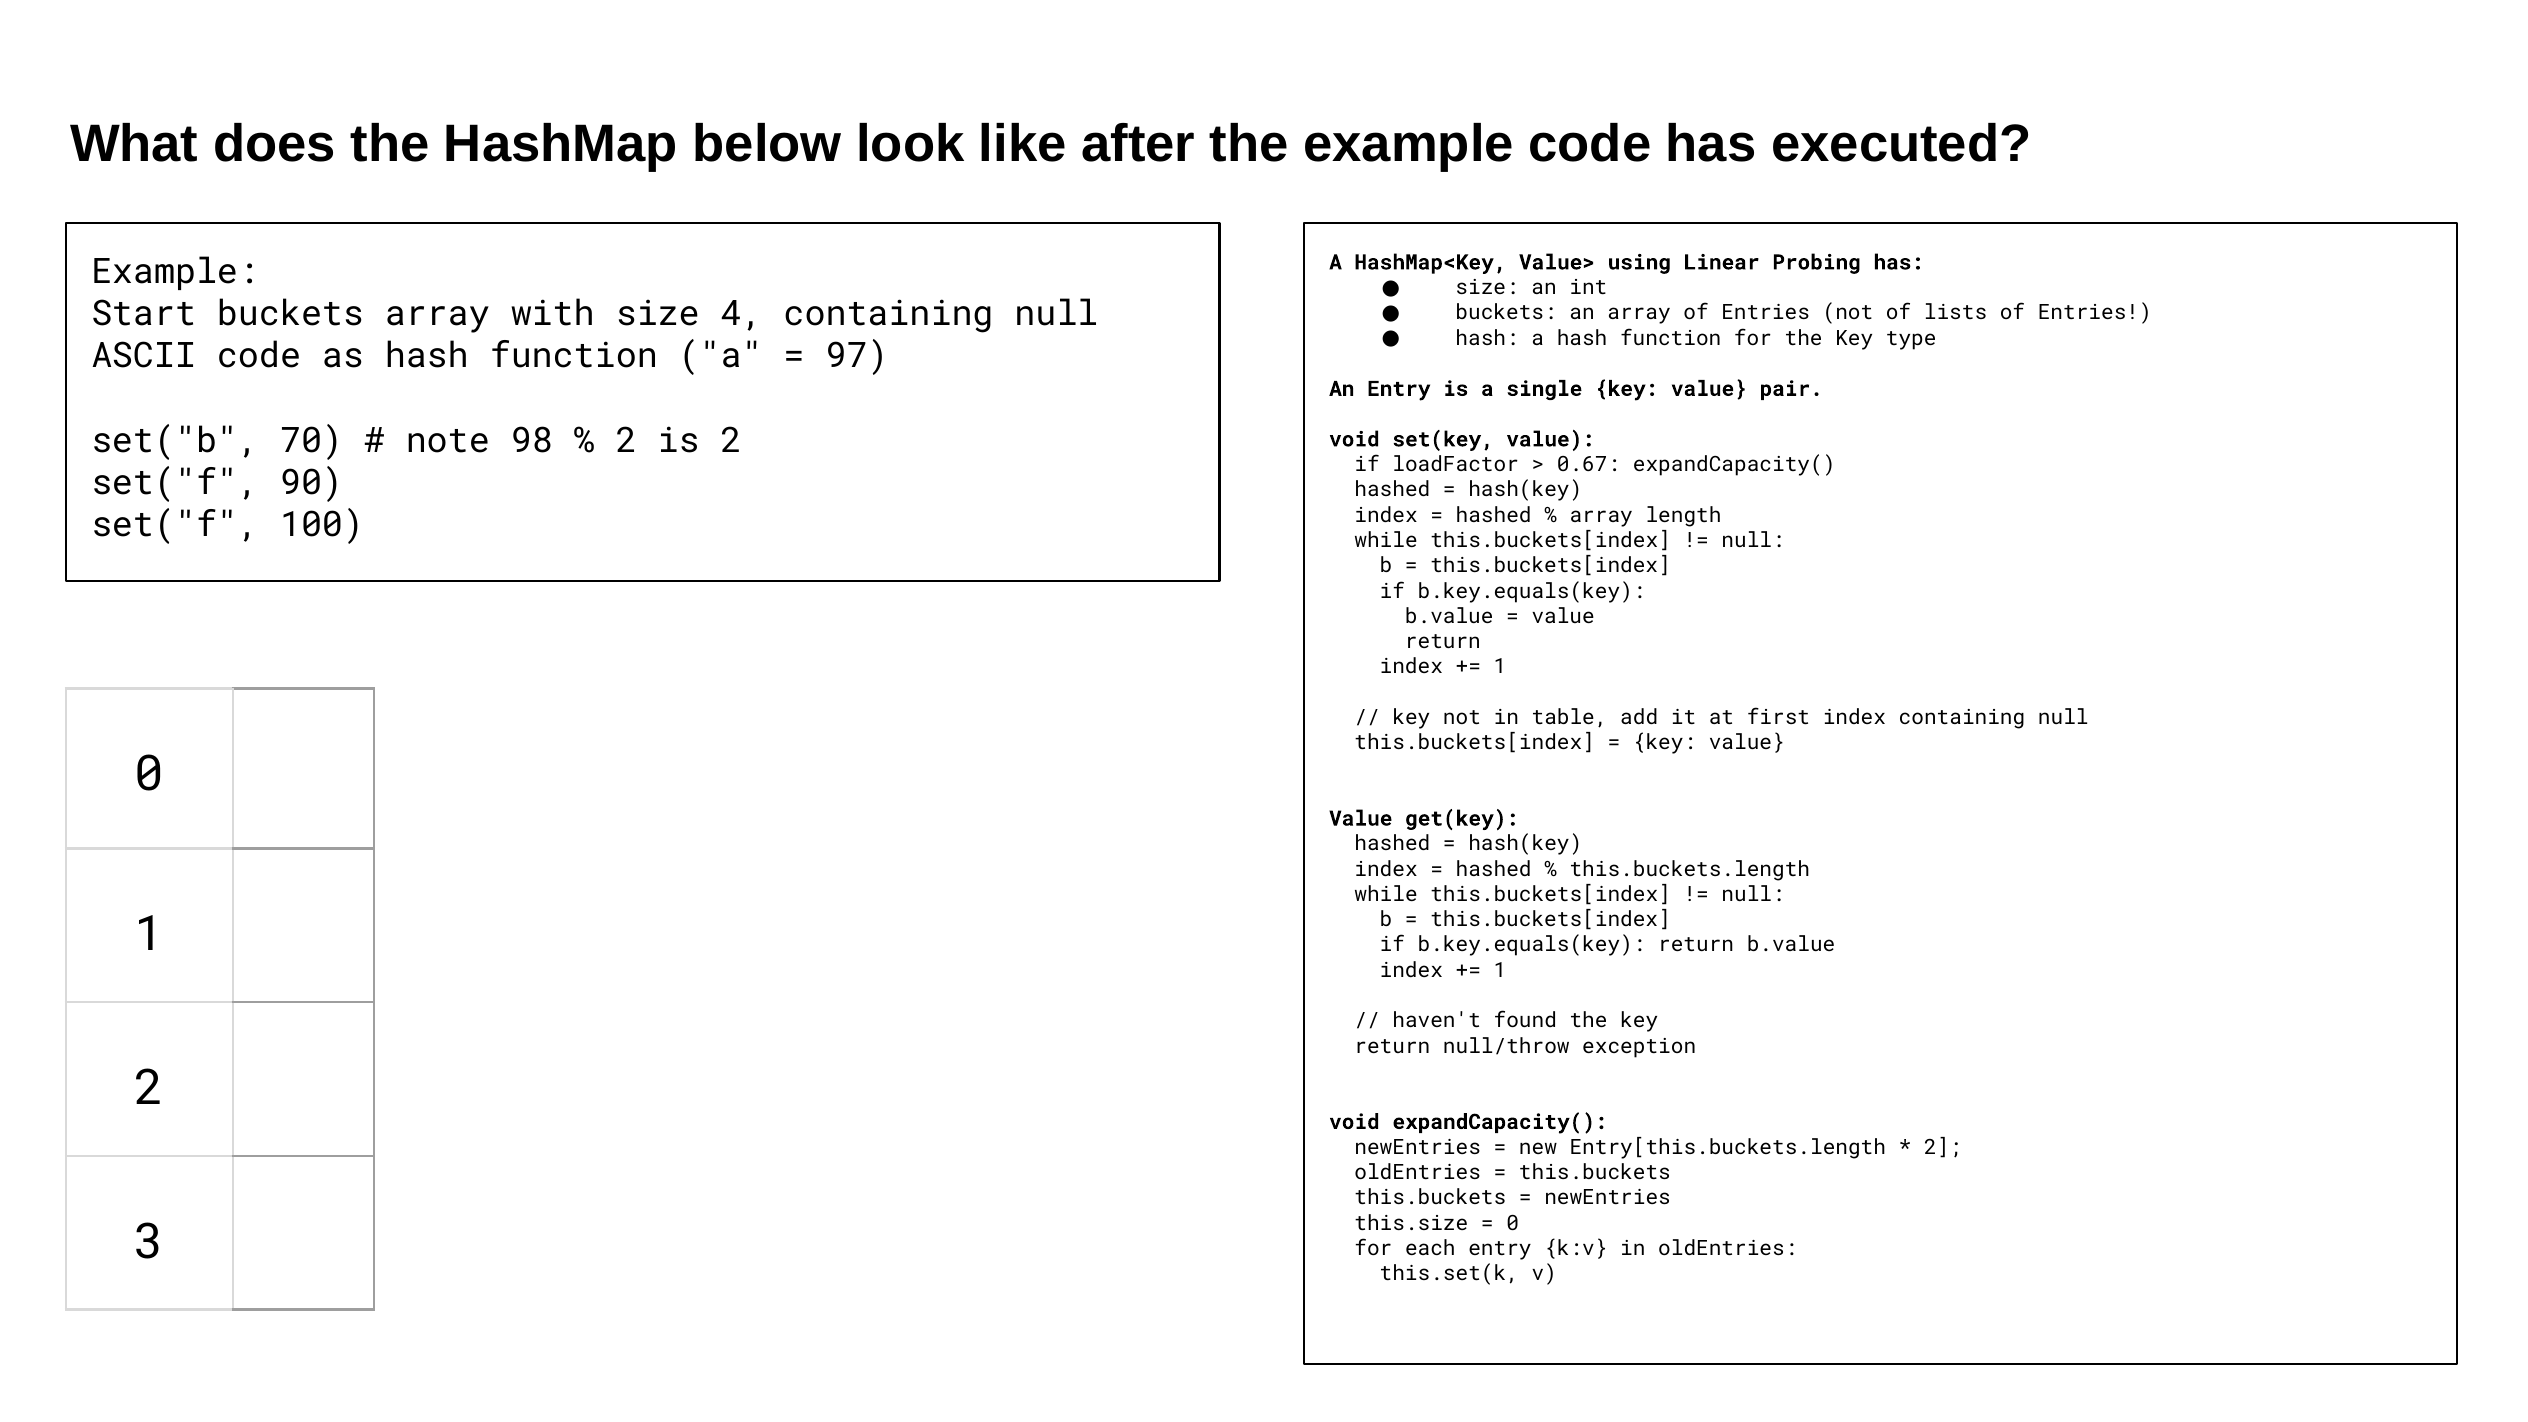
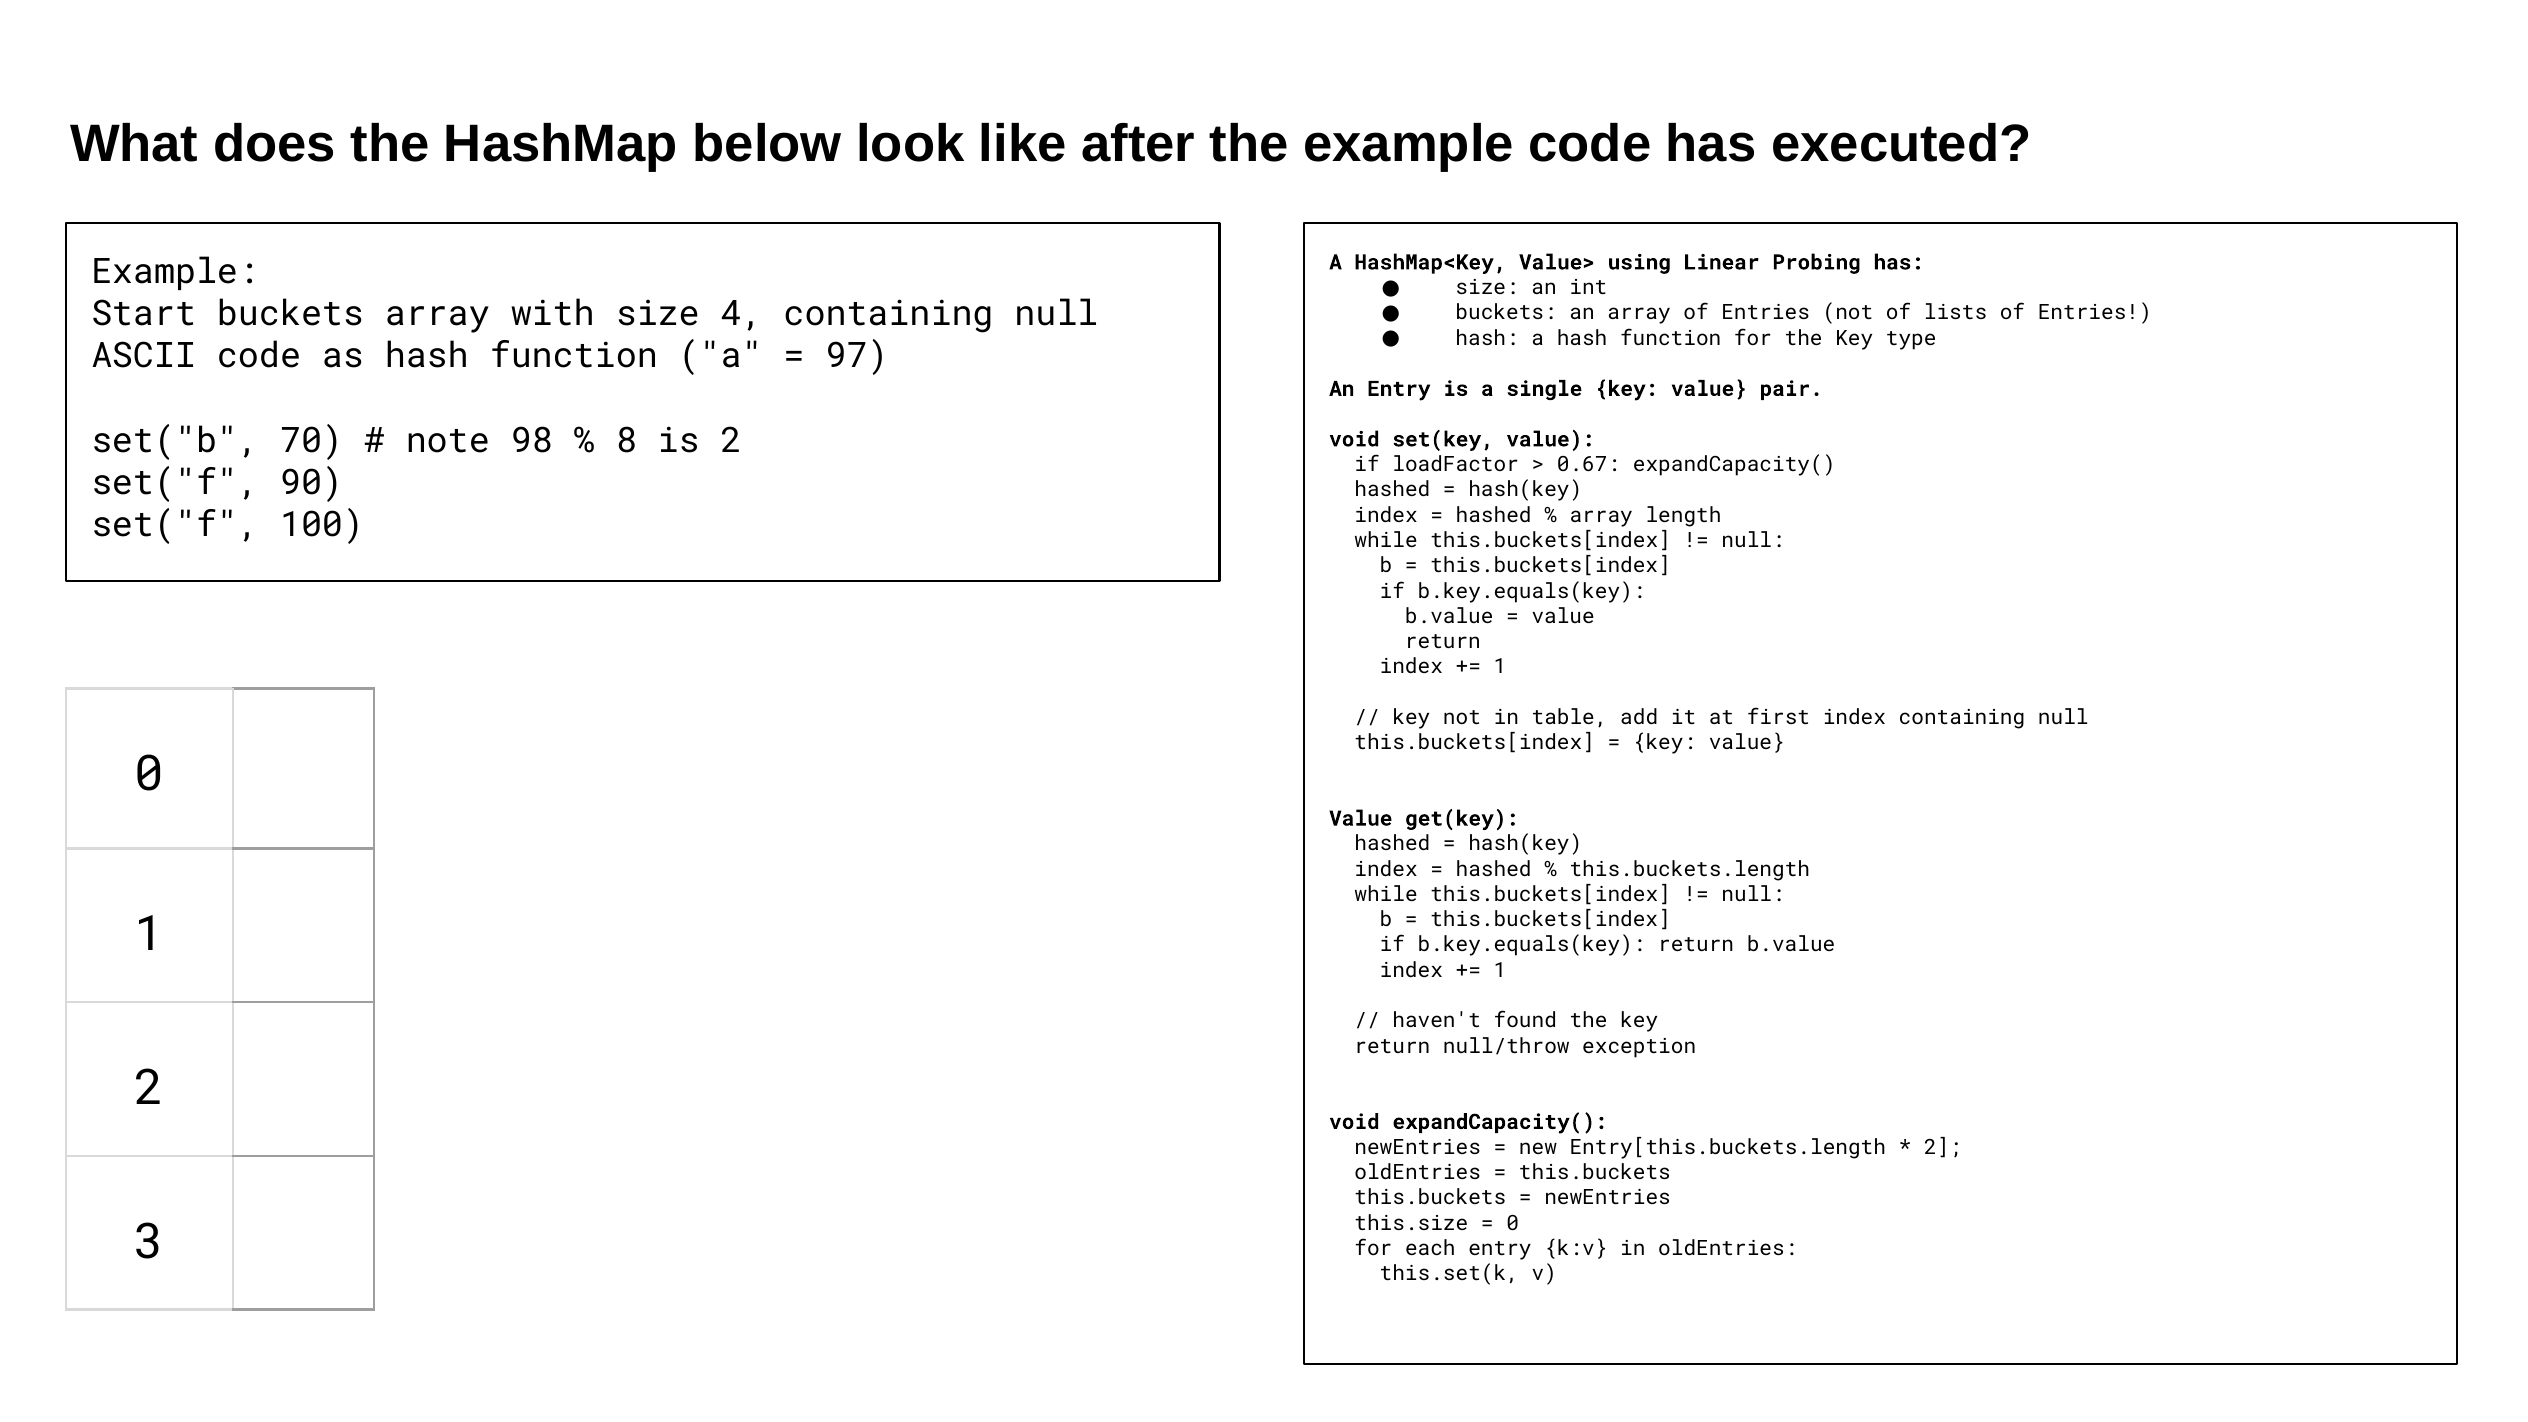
2 at (626, 441): 2 -> 8
